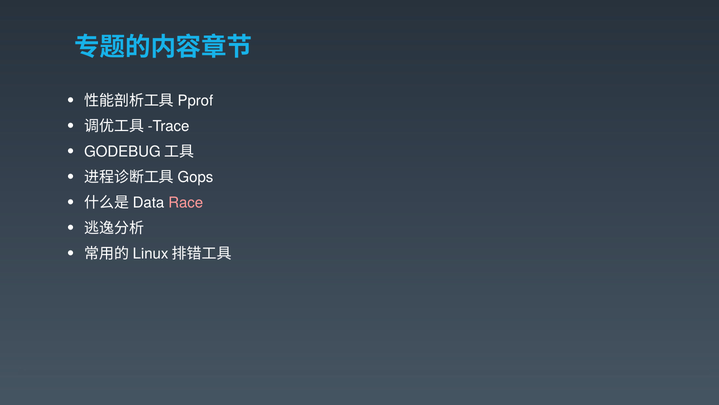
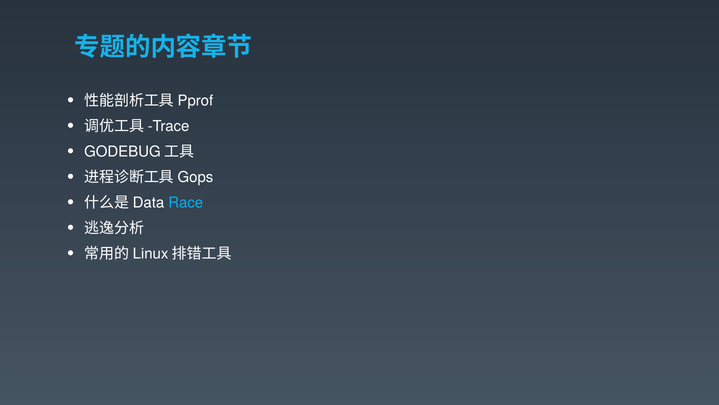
Race colour: pink -> light blue
